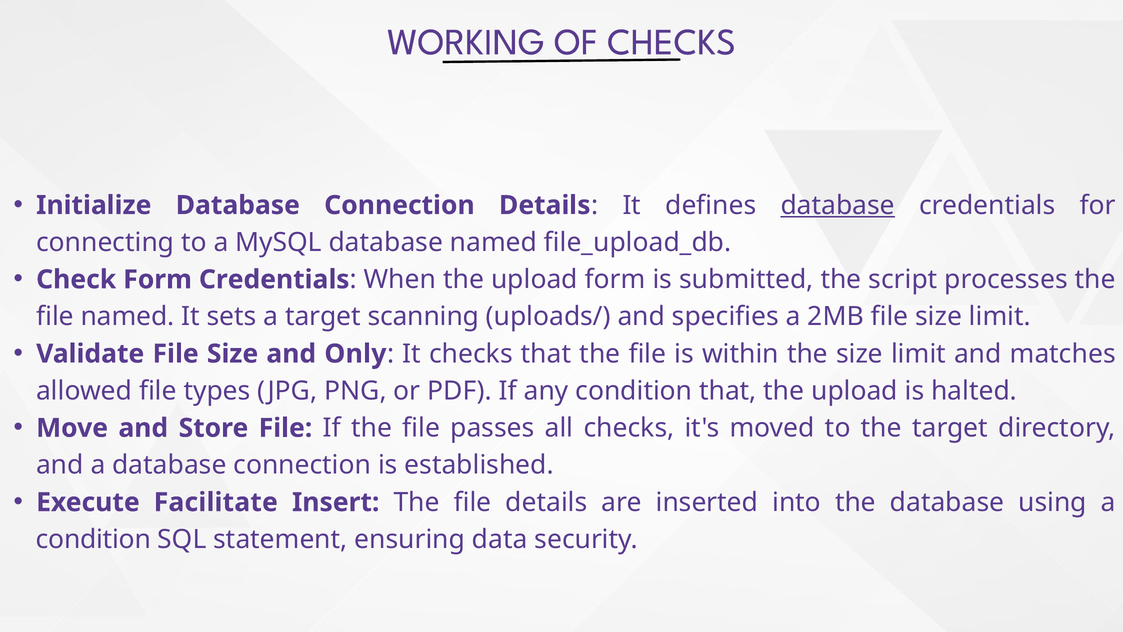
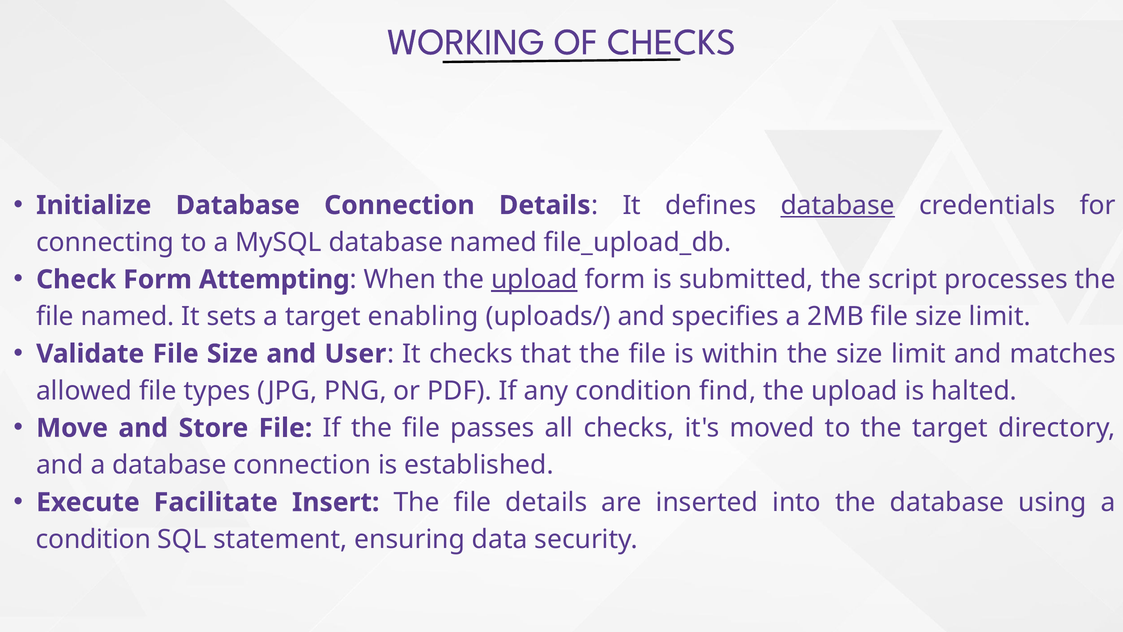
Form Credentials: Credentials -> Attempting
upload at (534, 279) underline: none -> present
scanning: scanning -> enabling
Only: Only -> User
condition that: that -> find
